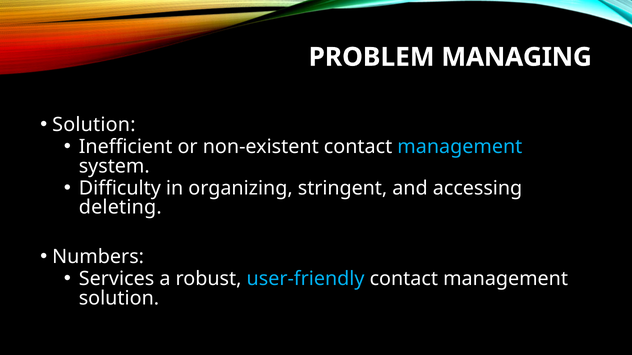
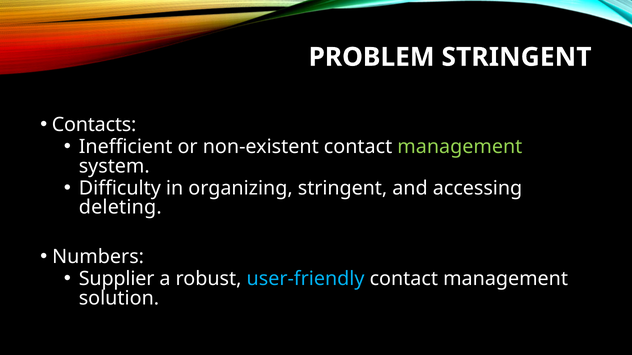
PROBLEM MANAGING: MANAGING -> STRINGENT
Solution at (94, 125): Solution -> Contacts
management at (460, 147) colour: light blue -> light green
Services: Services -> Supplier
